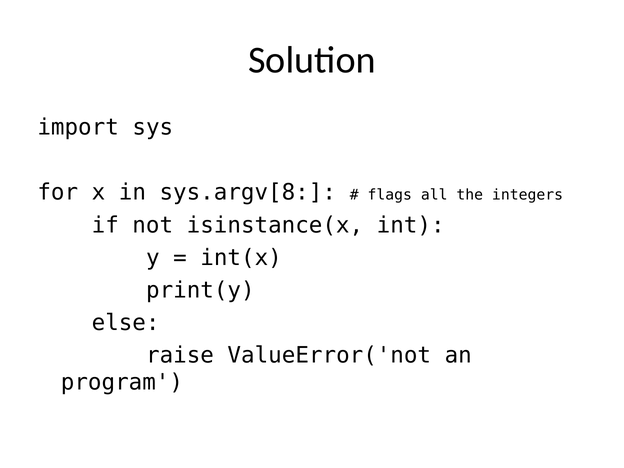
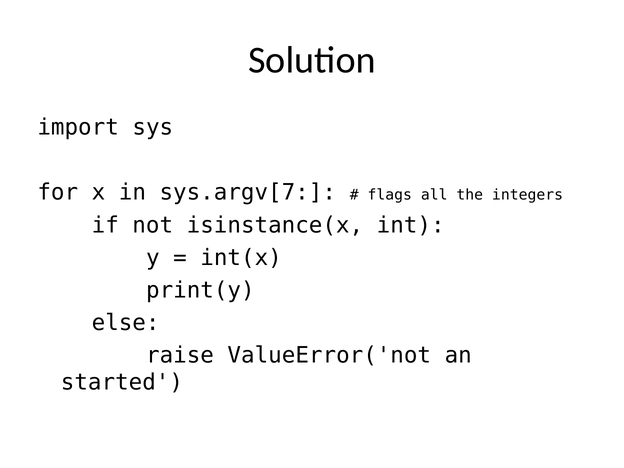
sys.argv[8: sys.argv[8 -> sys.argv[7
program: program -> started
